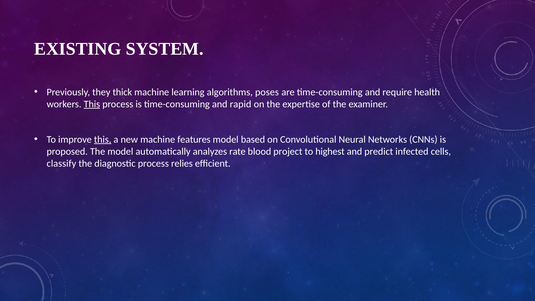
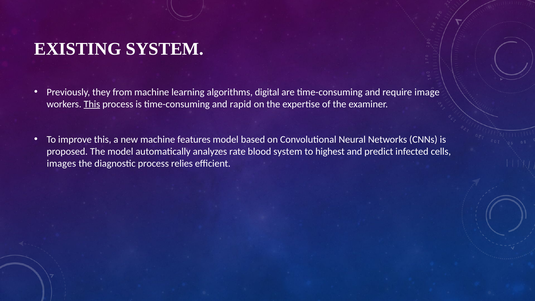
thick: thick -> from
poses: poses -> digital
health: health -> image
this at (103, 139) underline: present -> none
blood project: project -> system
classify: classify -> images
